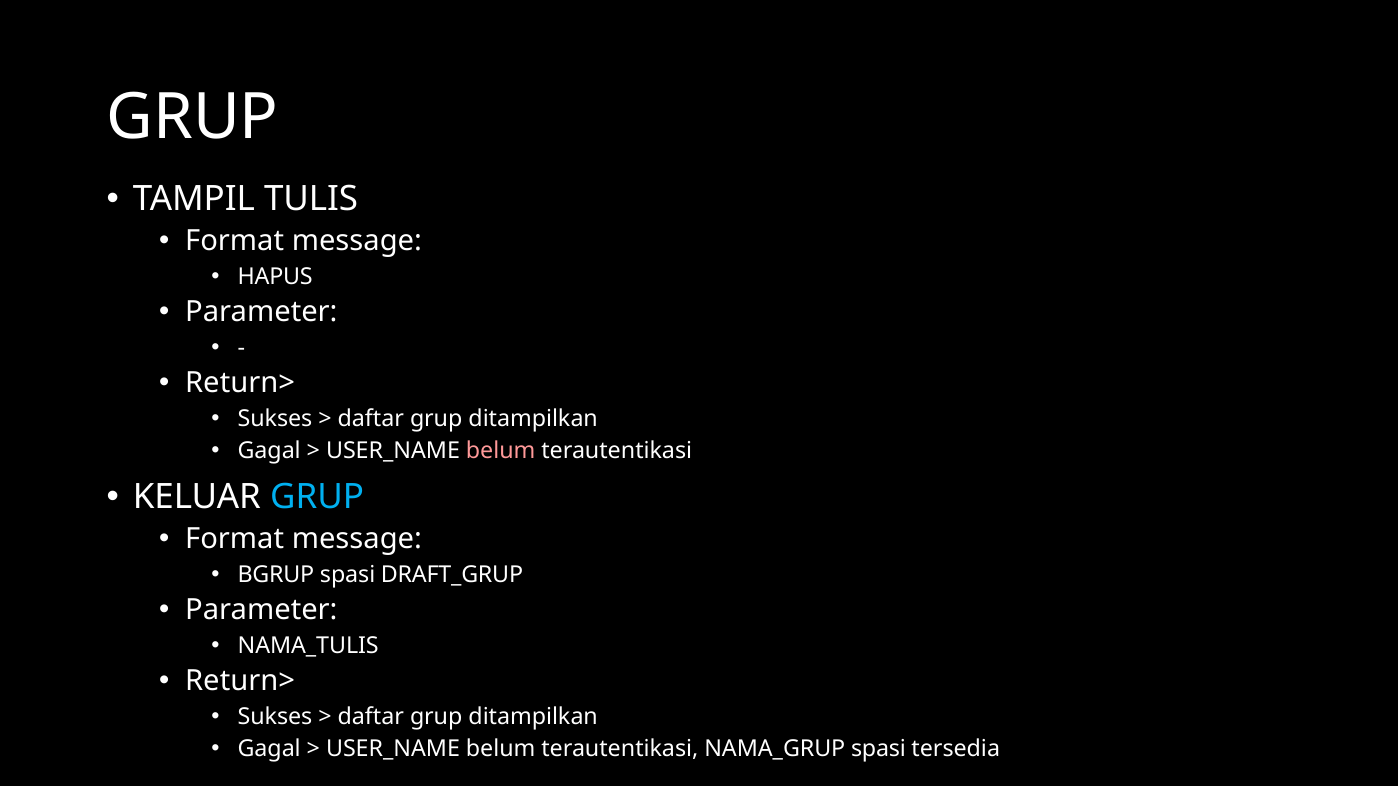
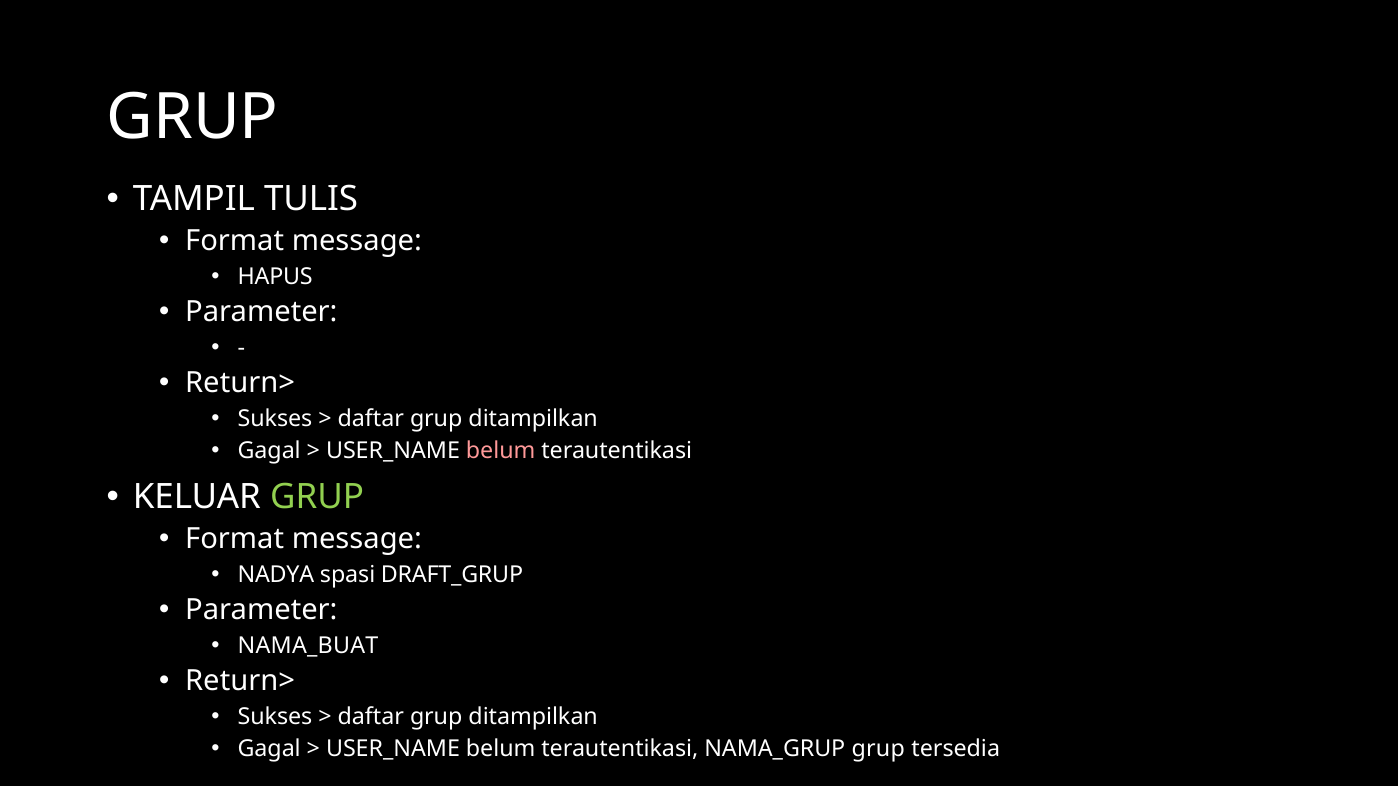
GRUP at (317, 497) colour: light blue -> light green
BGRUP: BGRUP -> NADYA
NAMA_TULIS: NAMA_TULIS -> NAMA_BUAT
NAMA_GRUP spasi: spasi -> grup
